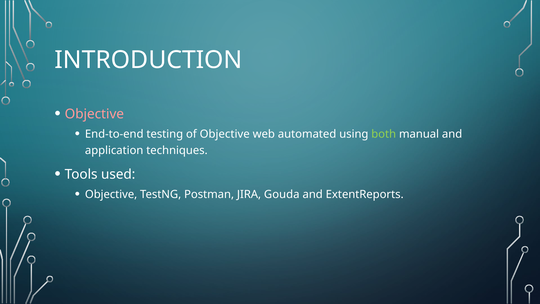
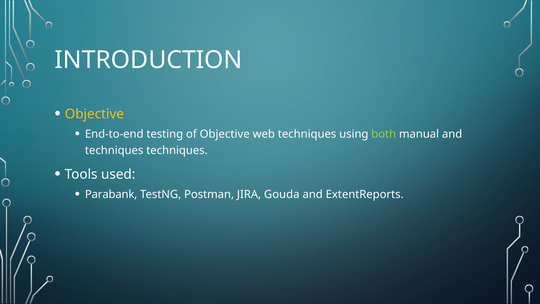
Objective at (94, 114) colour: pink -> yellow
web automated: automated -> techniques
application at (114, 150): application -> techniques
Objective at (111, 194): Objective -> Parabank
